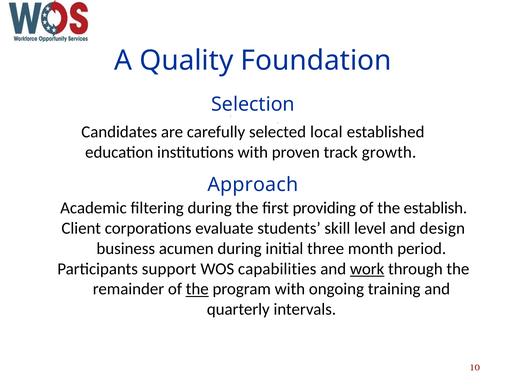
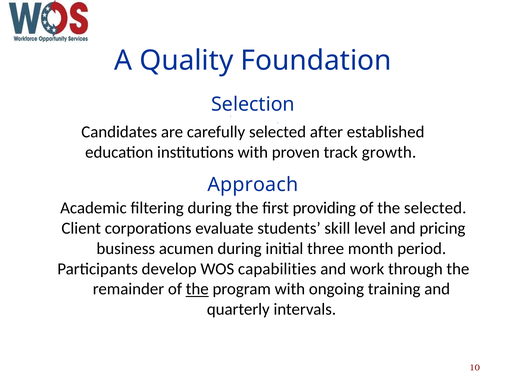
local: local -> after
the establish: establish -> selected
design: design -> pricing
support: support -> develop
work underline: present -> none
